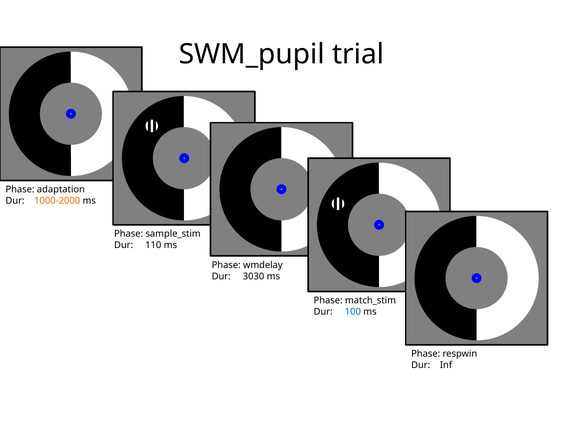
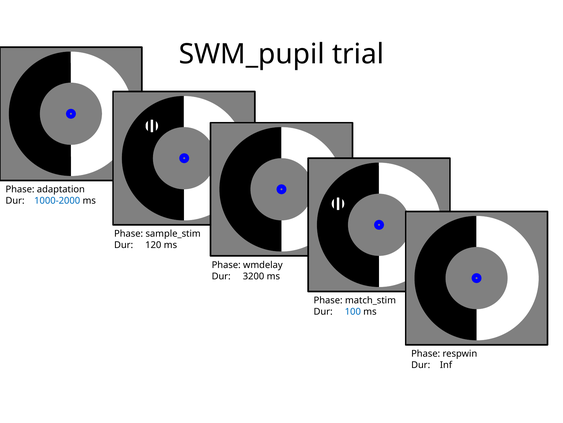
1000-2000 colour: orange -> blue
110: 110 -> 120
3030: 3030 -> 3200
